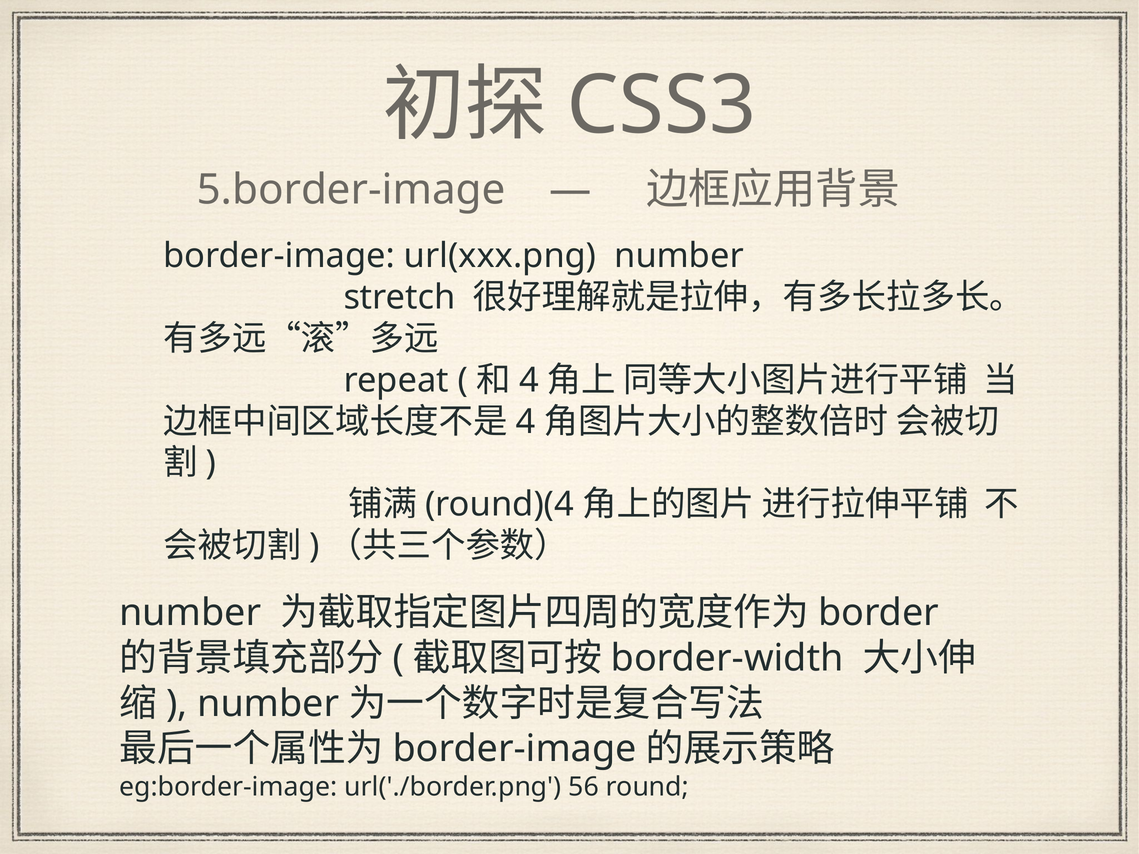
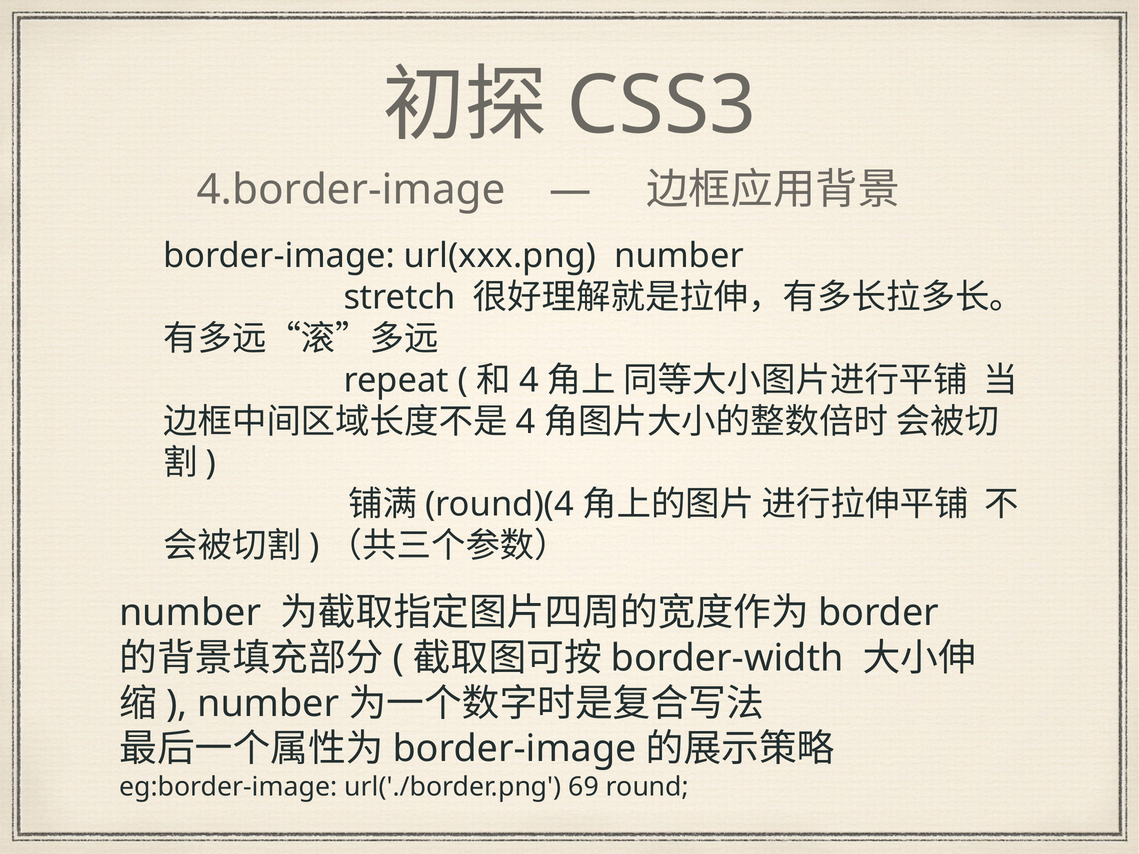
5.border-image: 5.border-image -> 4.border-image
56: 56 -> 69
